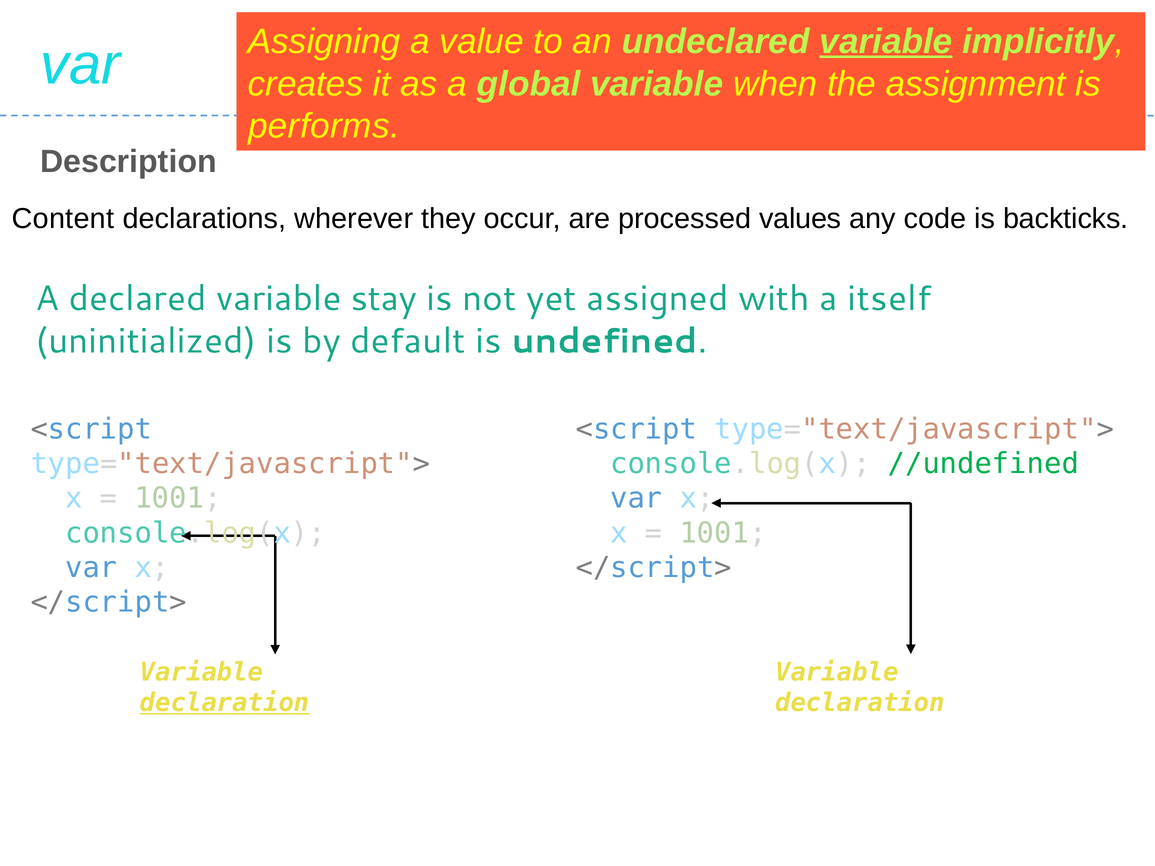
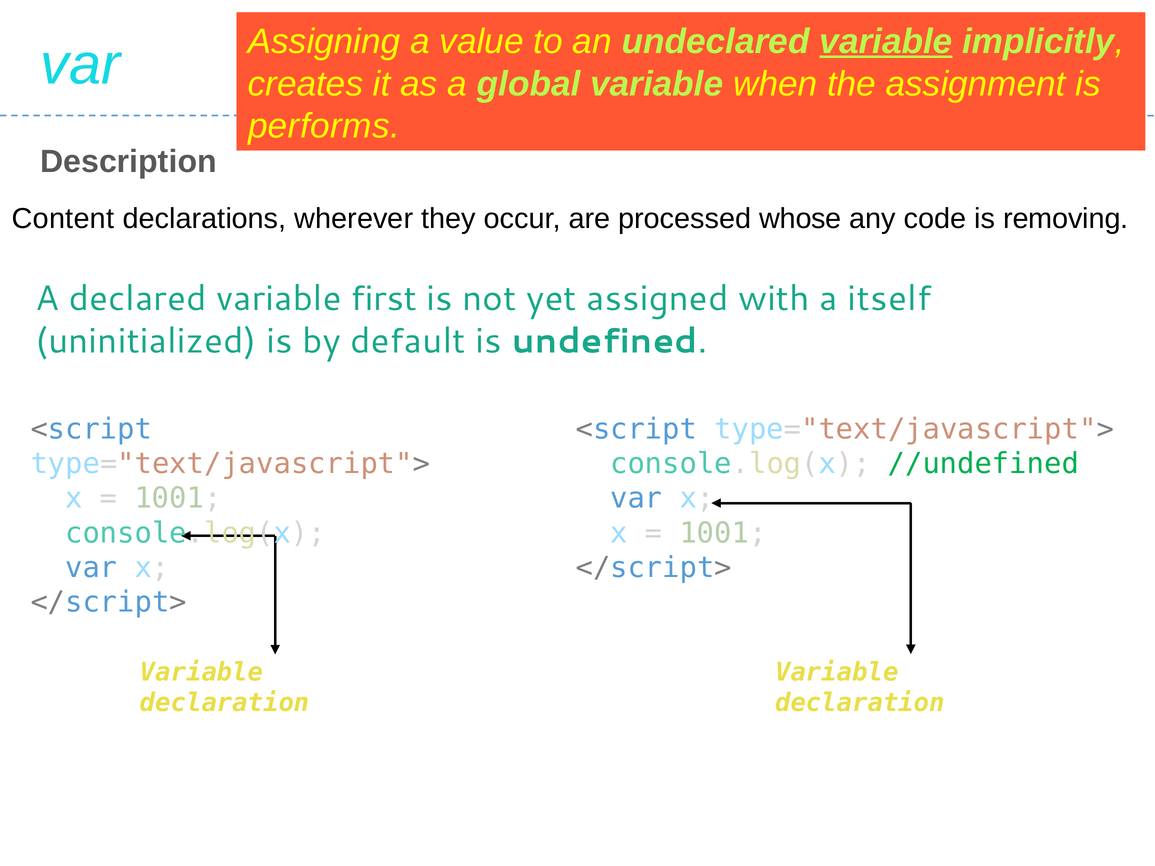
values: values -> whose
backticks: backticks -> removing
stay: stay -> first
declaration at (225, 703) underline: present -> none
